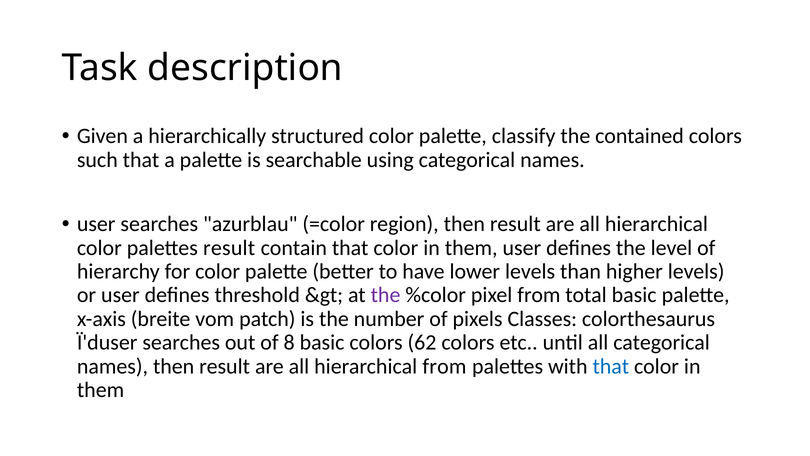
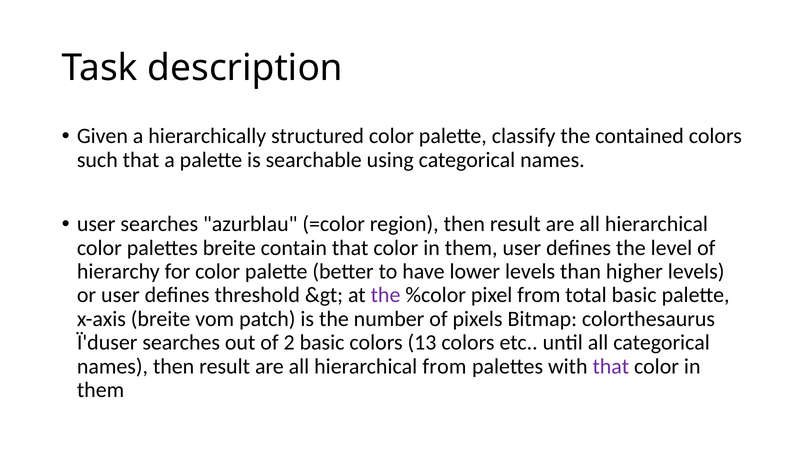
palettes result: result -> breite
Classes: Classes -> Bitmap
8: 8 -> 2
62: 62 -> 13
that at (611, 366) colour: blue -> purple
